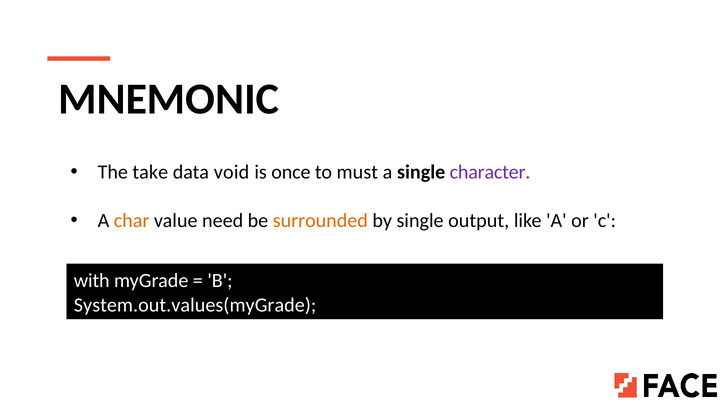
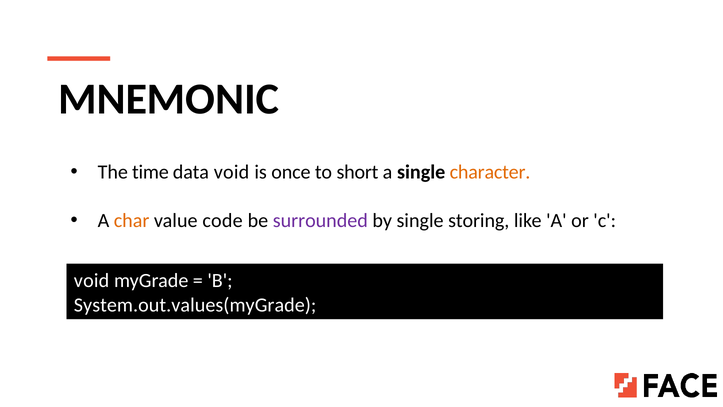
take: take -> time
must: must -> short
character colour: purple -> orange
need: need -> code
surrounded colour: orange -> purple
output: output -> storing
with at (92, 281): with -> void
